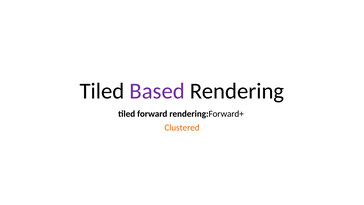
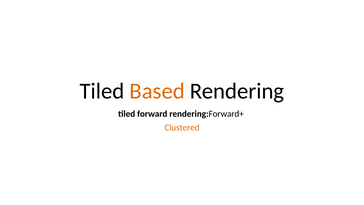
Based colour: purple -> orange
